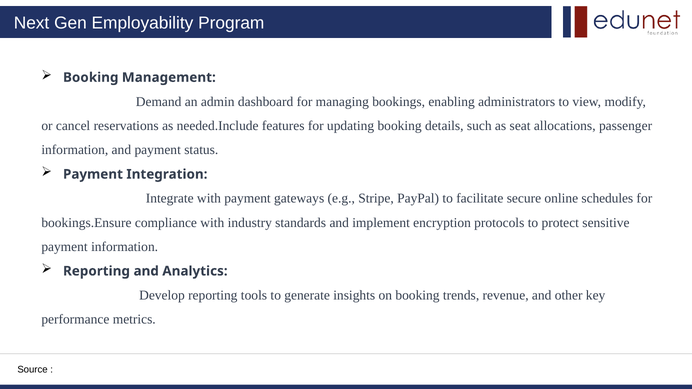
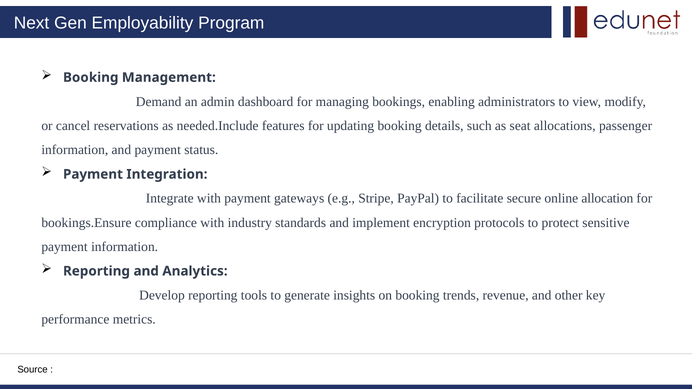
schedules: schedules -> allocation
